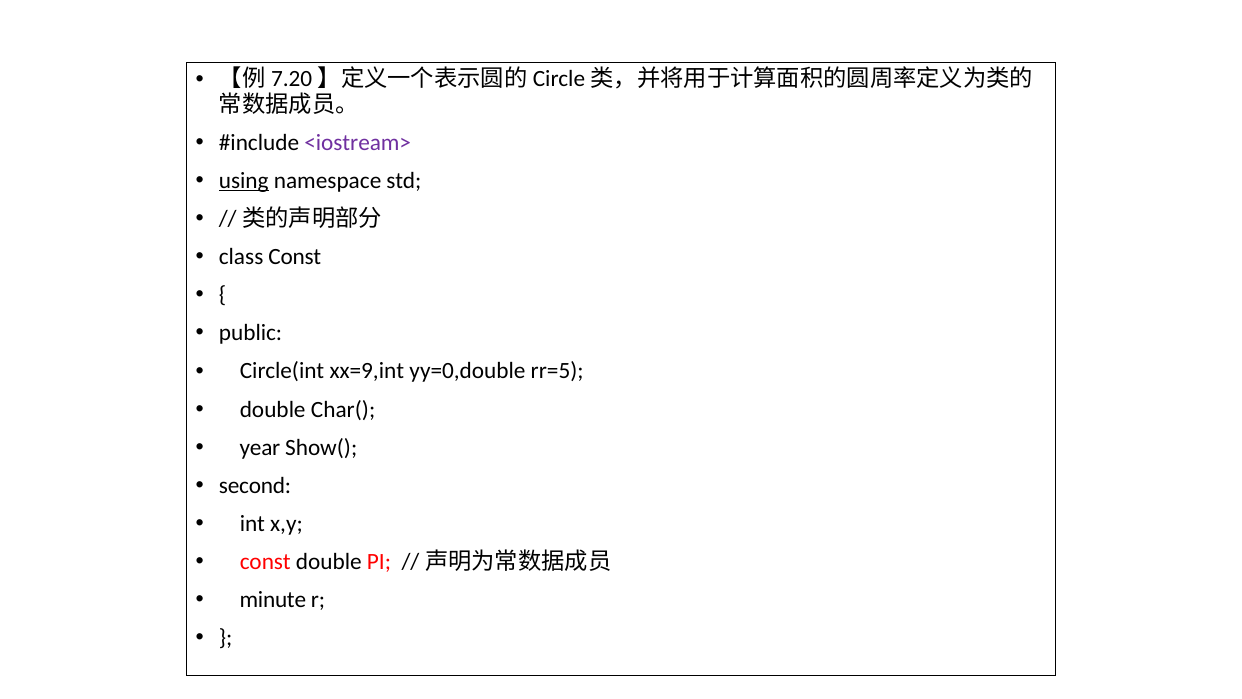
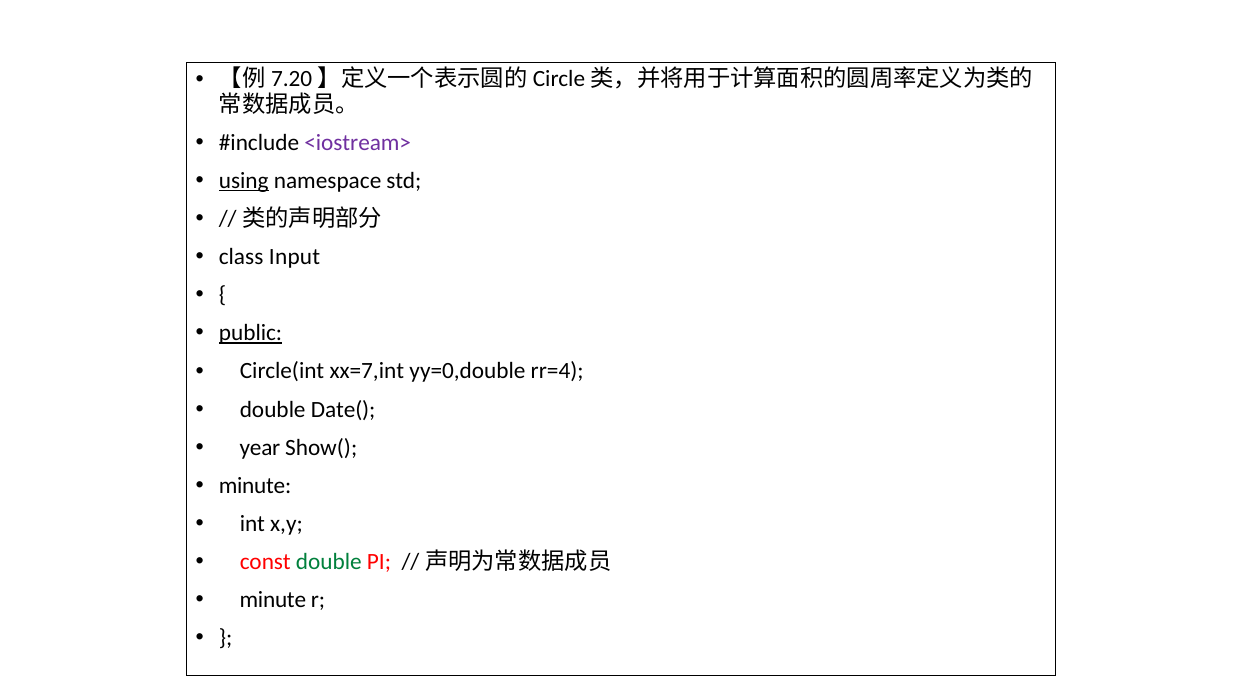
class Const: Const -> Input
public underline: none -> present
xx=9,int: xx=9,int -> xx=7,int
rr=5: rr=5 -> rr=4
Char(: Char( -> Date(
second at (255, 485): second -> minute
double at (329, 562) colour: black -> green
